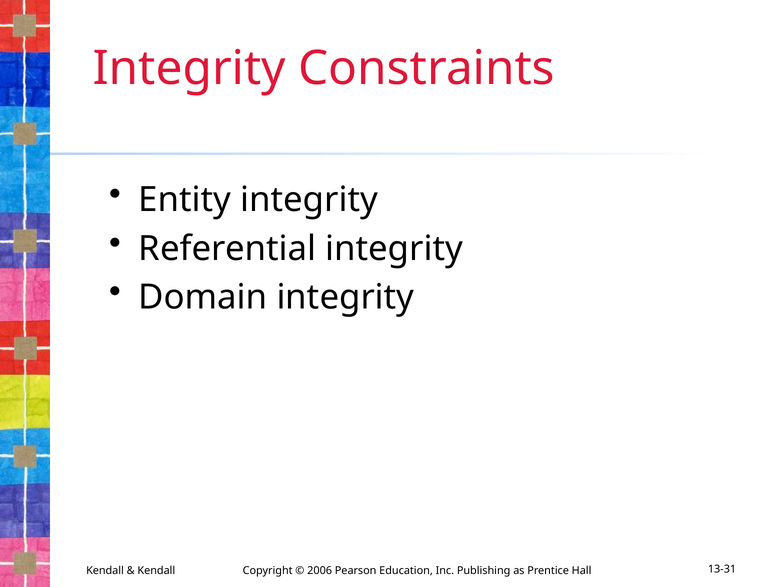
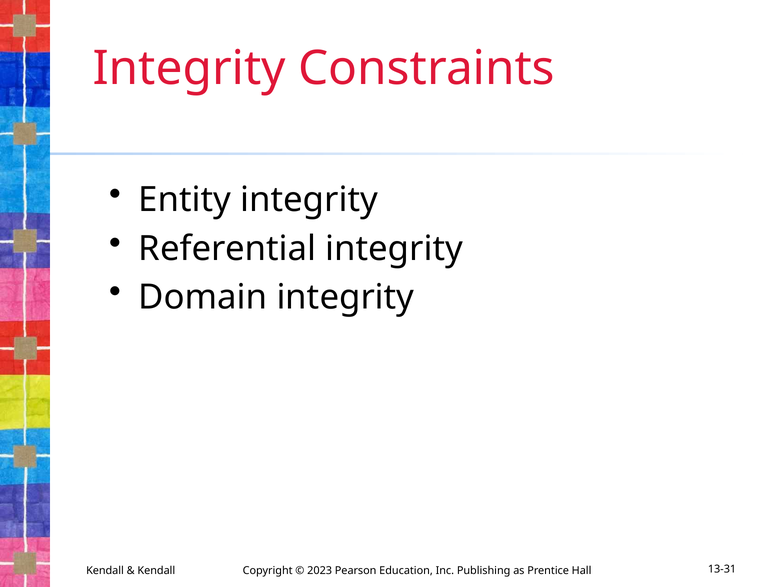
2006: 2006 -> 2023
